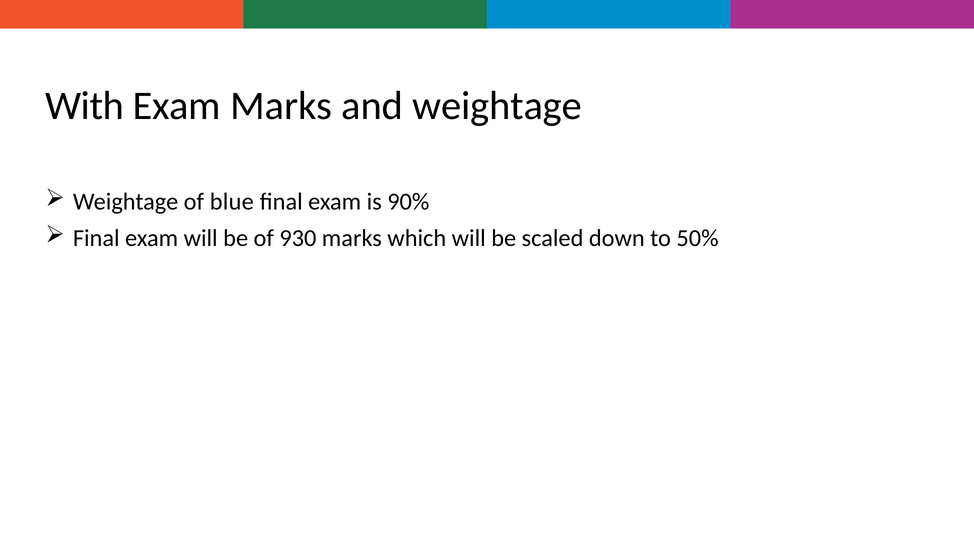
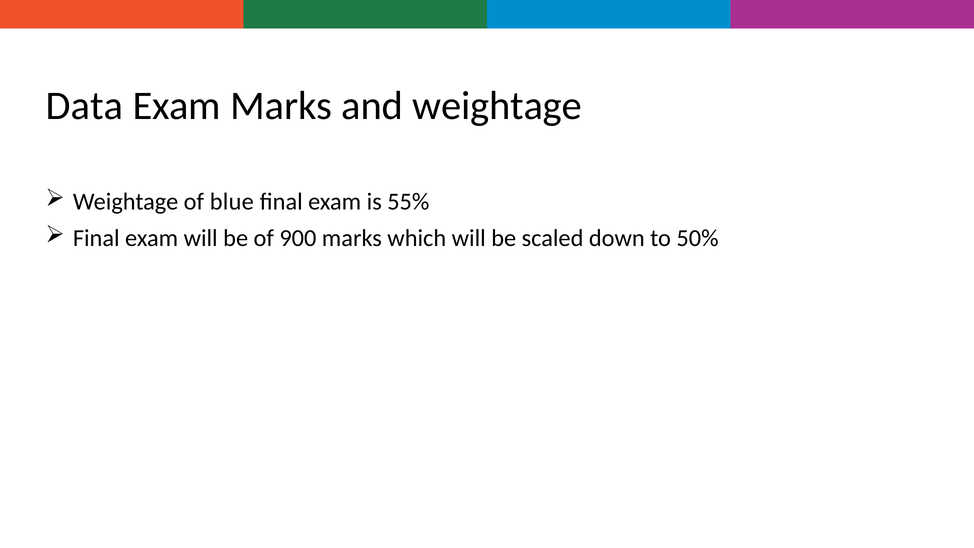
With: With -> Data
90%: 90% -> 55%
930: 930 -> 900
